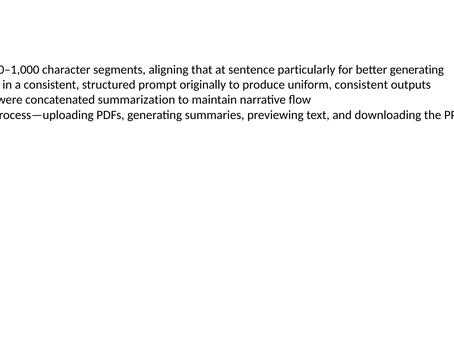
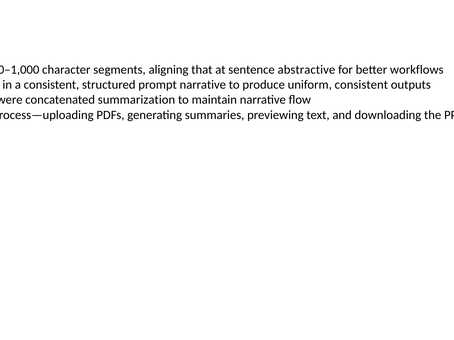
particularly: particularly -> abstractive
better generating: generating -> workflows
prompt originally: originally -> narrative
